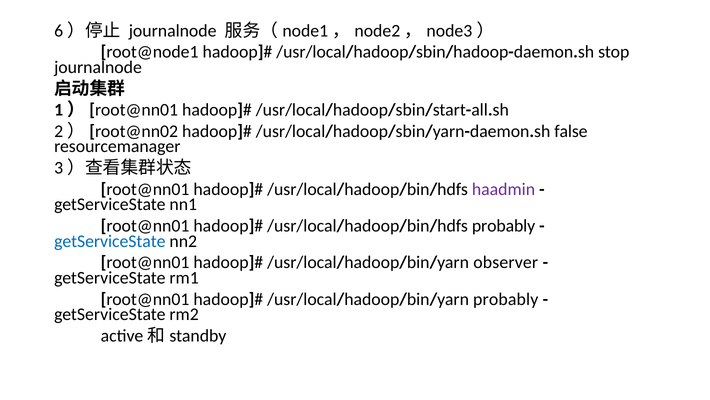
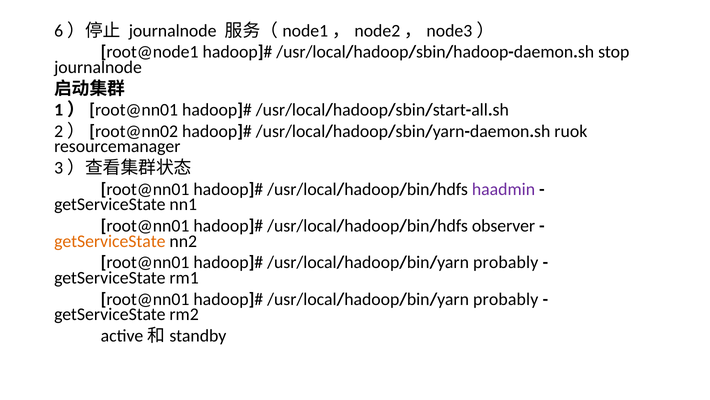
false: false -> ruok
/usr/local/hadoop/bin/hdfs probably: probably -> observer
getServiceState at (110, 241) colour: blue -> orange
observer at (506, 262): observer -> probably
